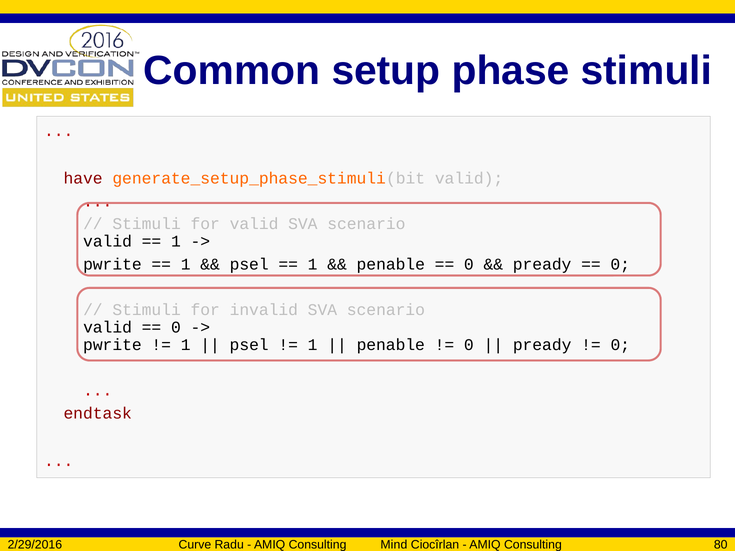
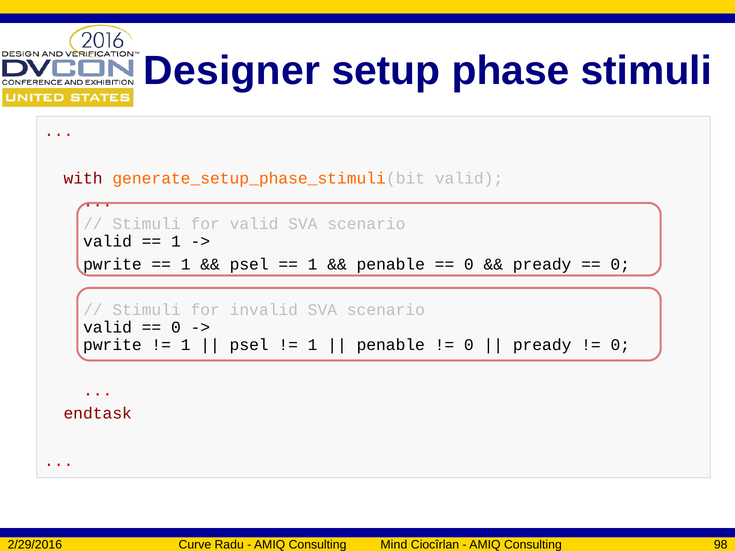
Common: Common -> Designer
have: have -> with
80: 80 -> 98
